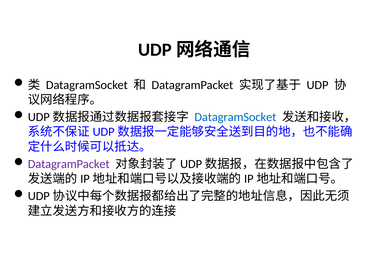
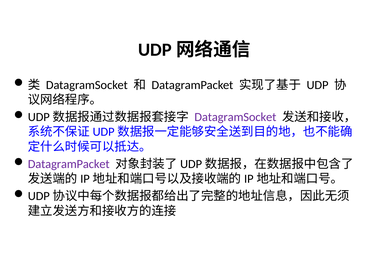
DatagramSocket at (235, 117) colour: blue -> purple
